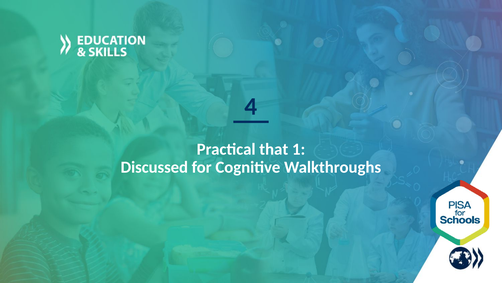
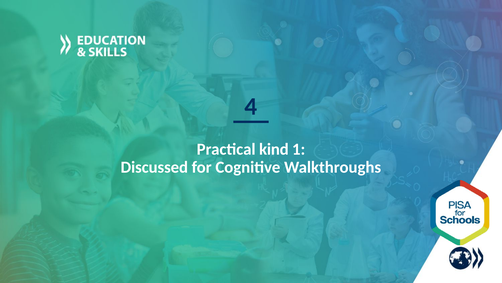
that: that -> kind
